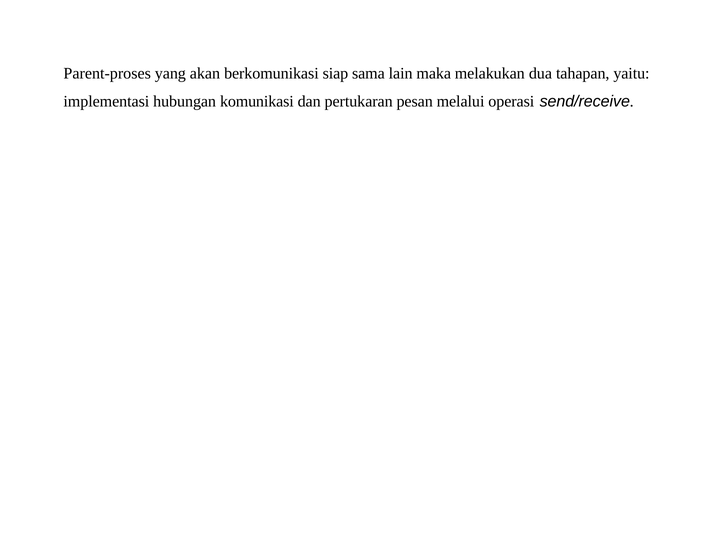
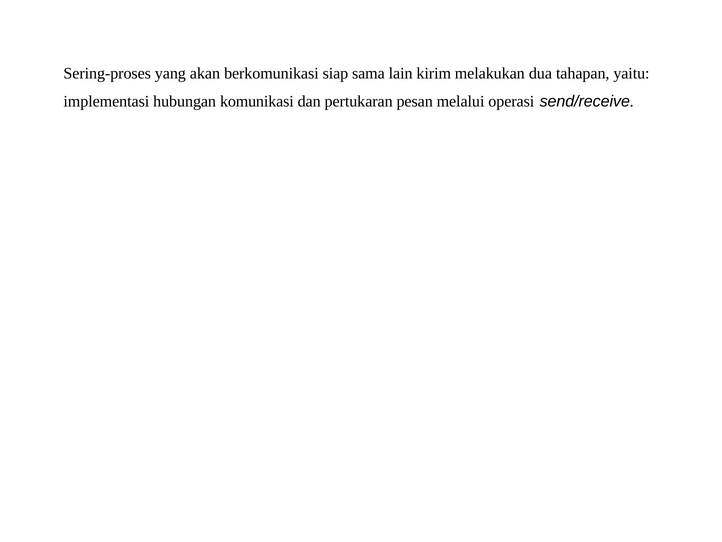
Parent-proses: Parent-proses -> Sering-proses
maka: maka -> kirim
